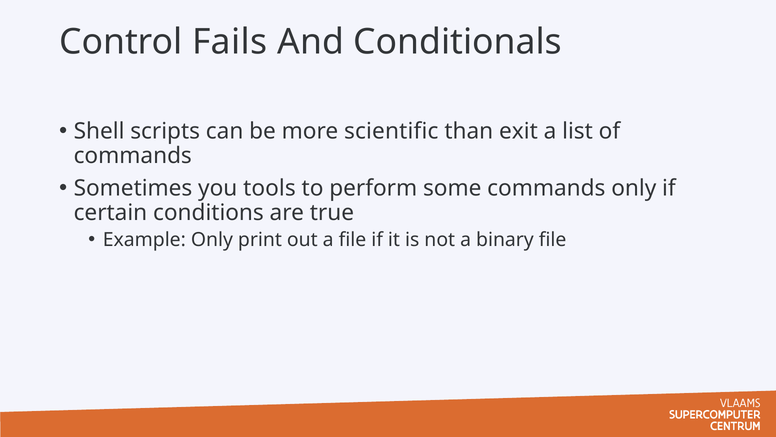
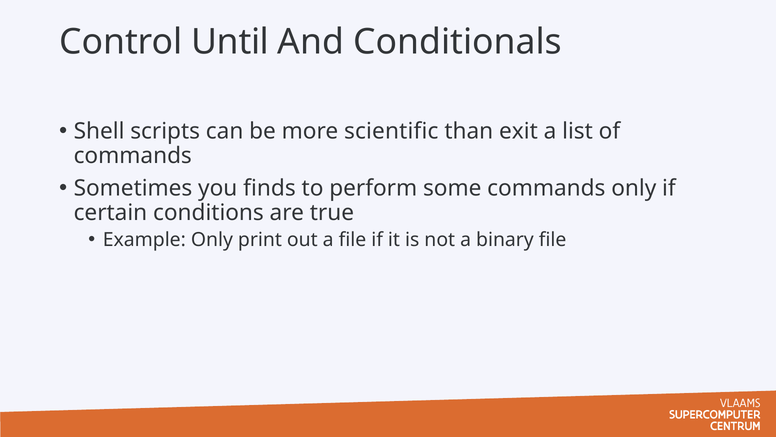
Fails: Fails -> Until
tools: tools -> finds
